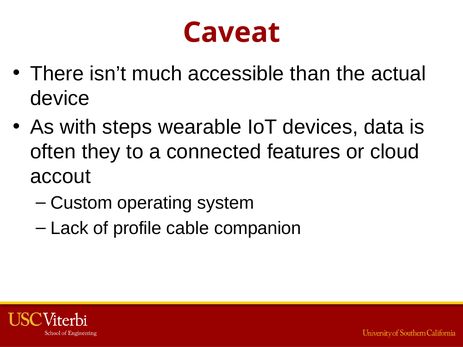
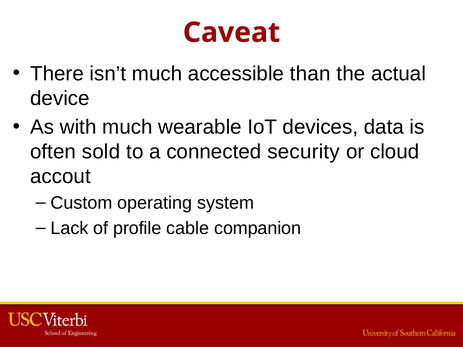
with steps: steps -> much
they: they -> sold
features: features -> security
